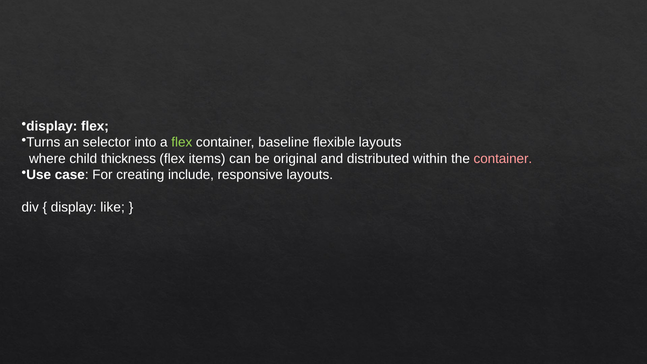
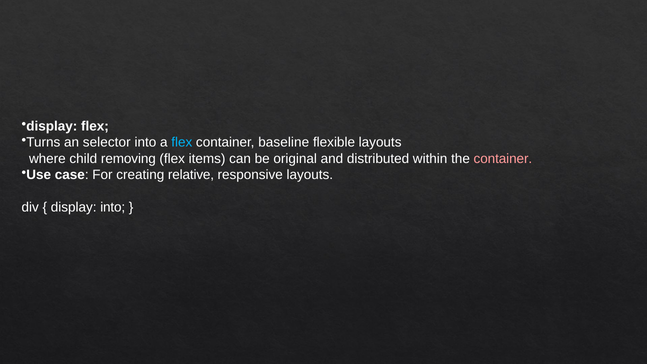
flex at (182, 142) colour: light green -> light blue
thickness: thickness -> removing
include: include -> relative
display like: like -> into
